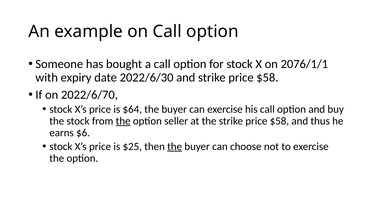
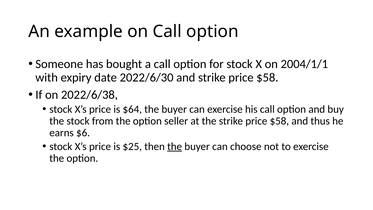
2076/1/1: 2076/1/1 -> 2004/1/1
2022/6/70: 2022/6/70 -> 2022/6/38
the at (123, 121) underline: present -> none
